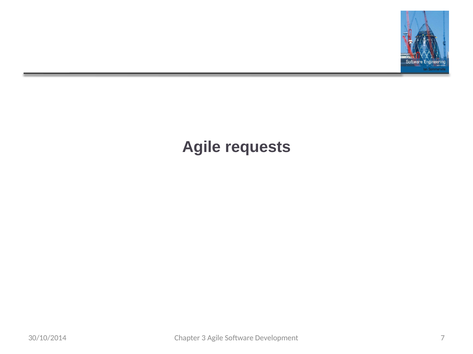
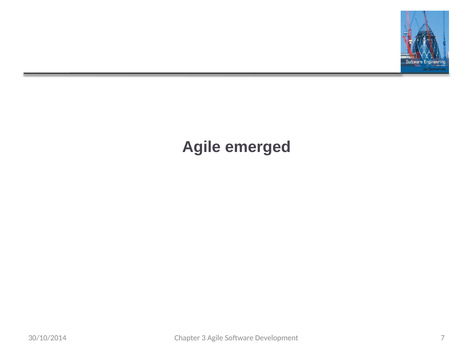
requests: requests -> emerged
